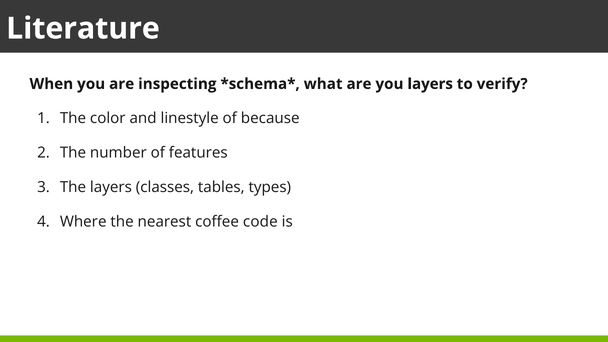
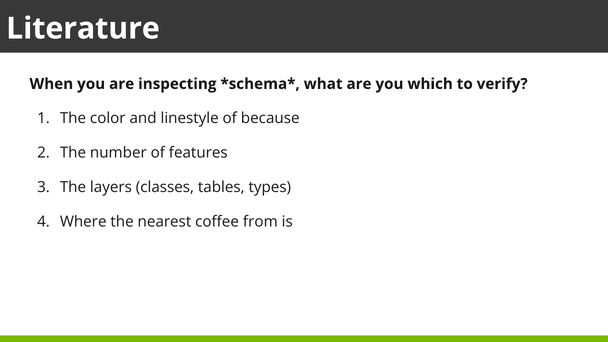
you layers: layers -> which
code: code -> from
